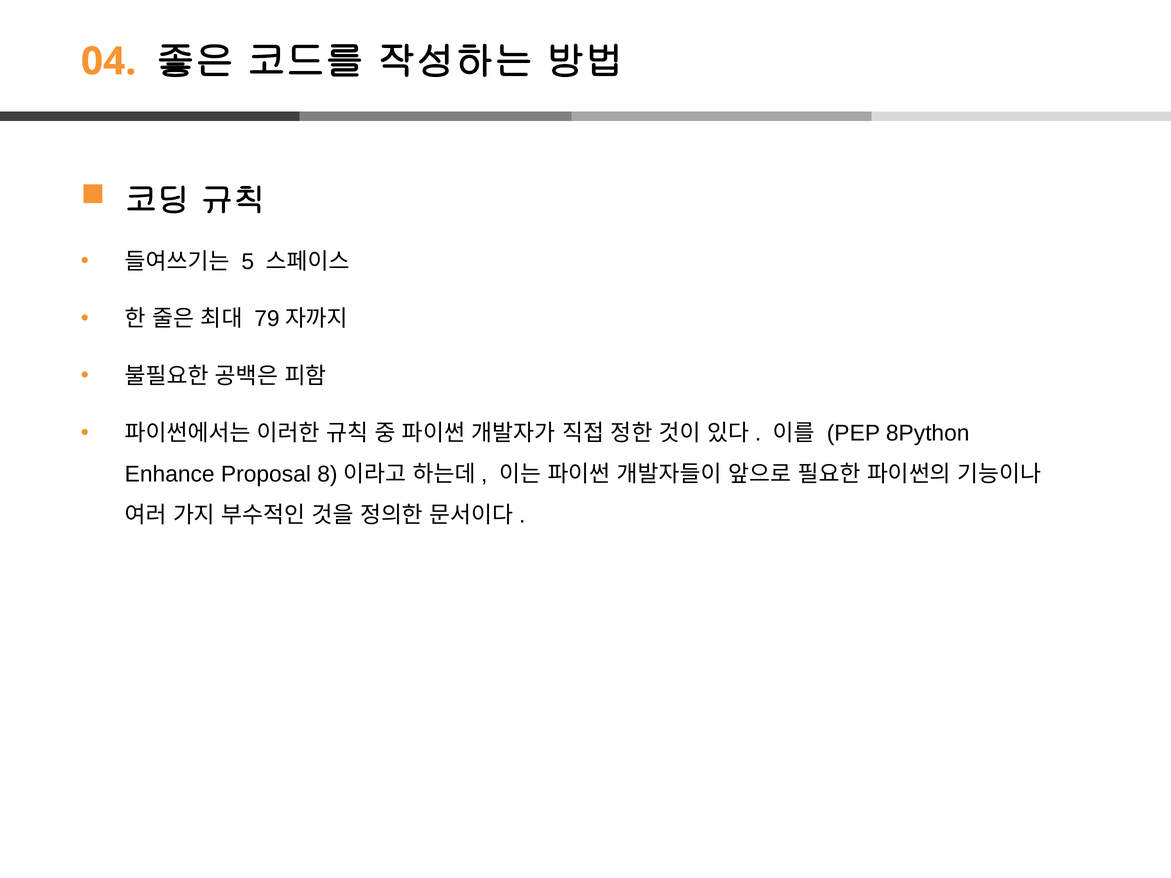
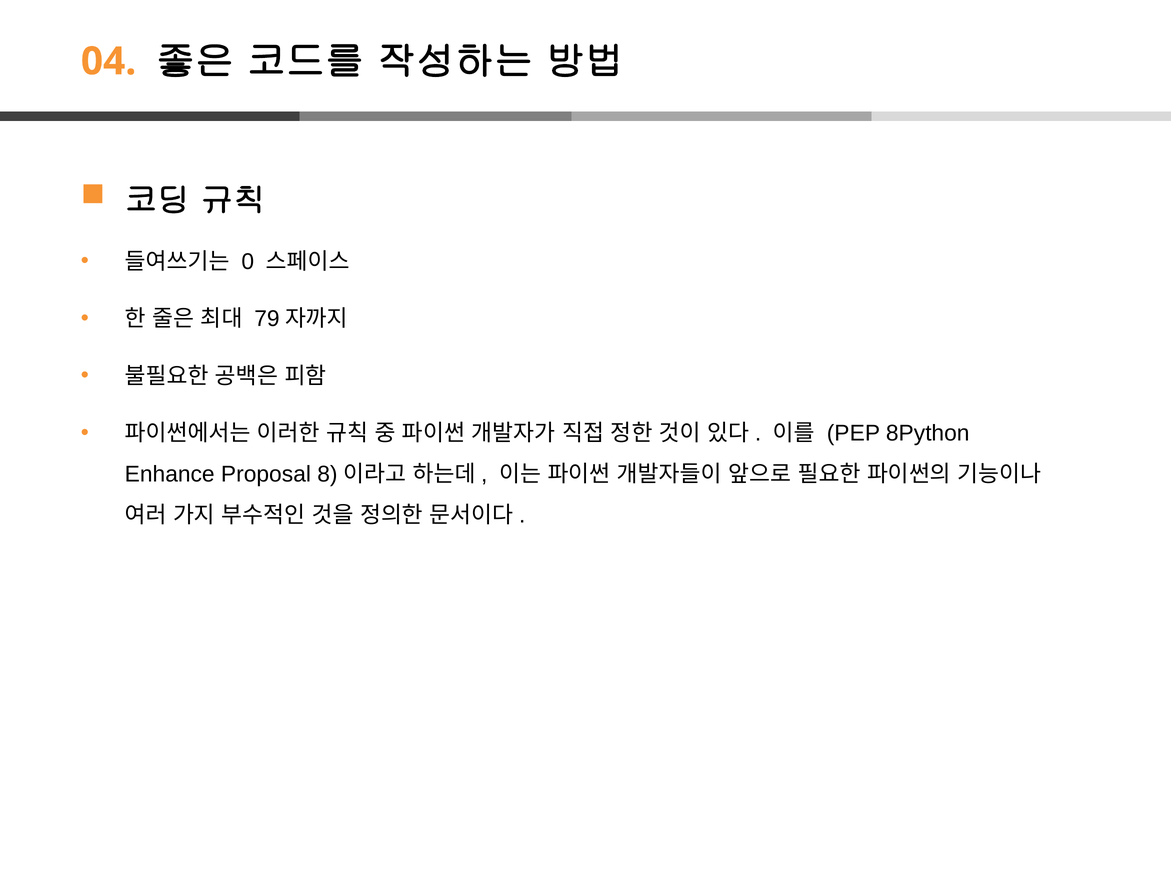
5: 5 -> 0
